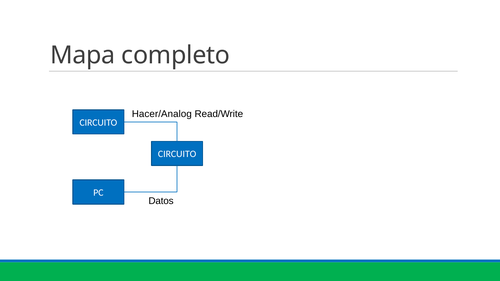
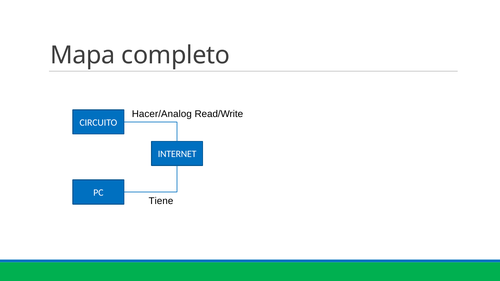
CIRCUITO at (177, 154): CIRCUITO -> INTERNET
Datos: Datos -> Tiene
